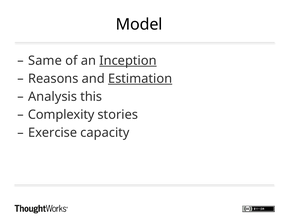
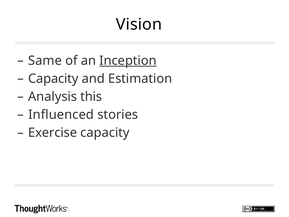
Model: Model -> Vision
Reasons at (53, 79): Reasons -> Capacity
Estimation underline: present -> none
Complexity: Complexity -> Influenced
